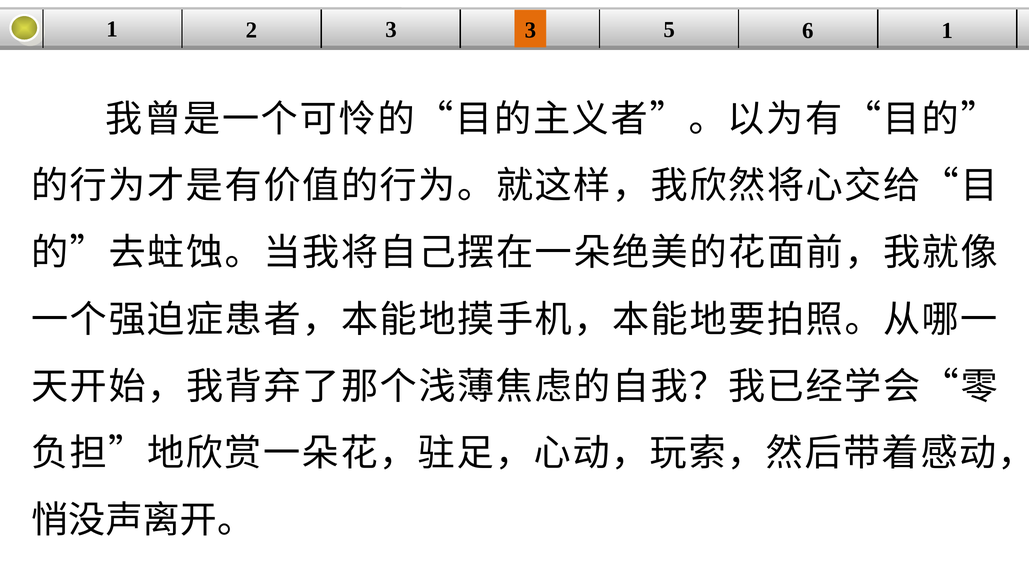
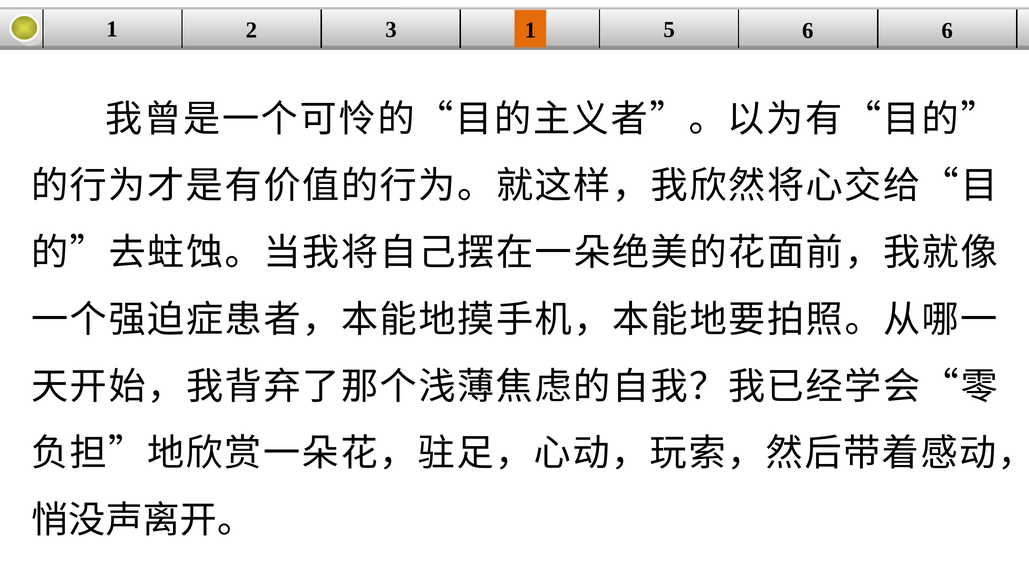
3 3: 3 -> 1
6 1: 1 -> 6
